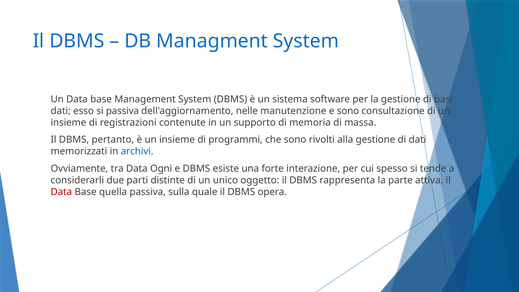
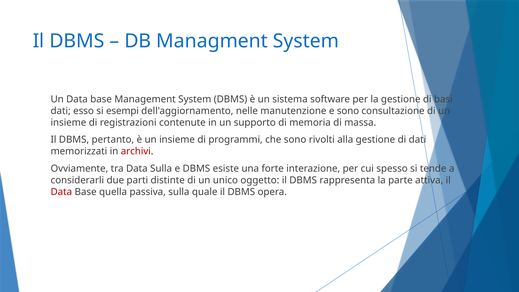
si passiva: passiva -> esempi
archivi colour: blue -> red
Data Ogni: Ogni -> Sulla
